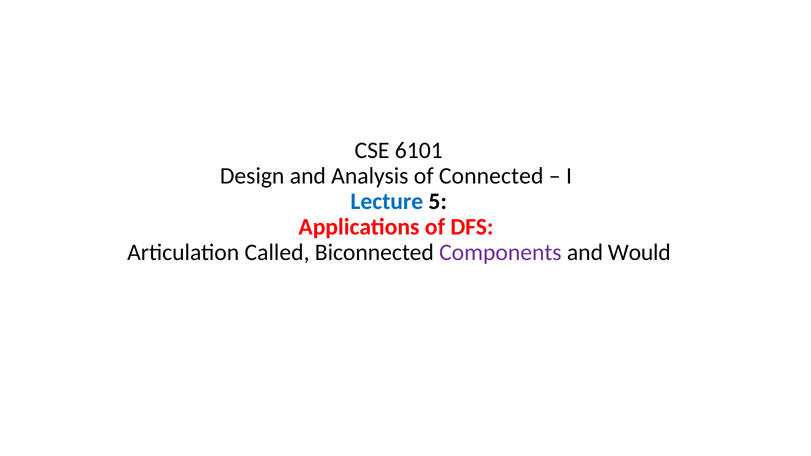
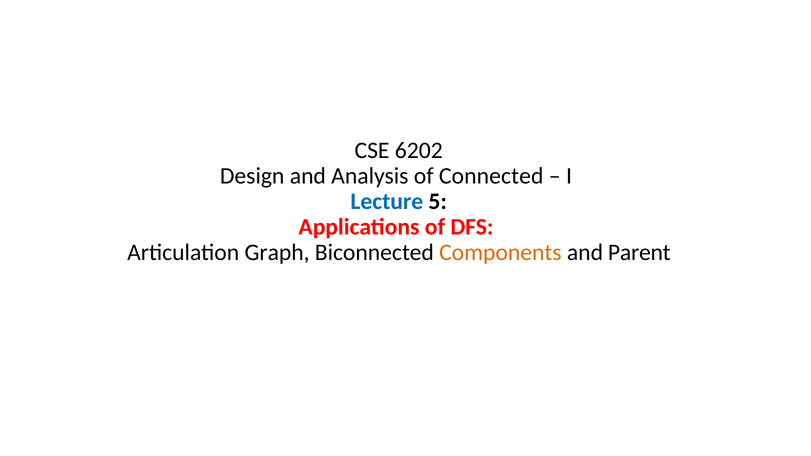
6101: 6101 -> 6202
Called: Called -> Graph
Components colour: purple -> orange
Would: Would -> Parent
